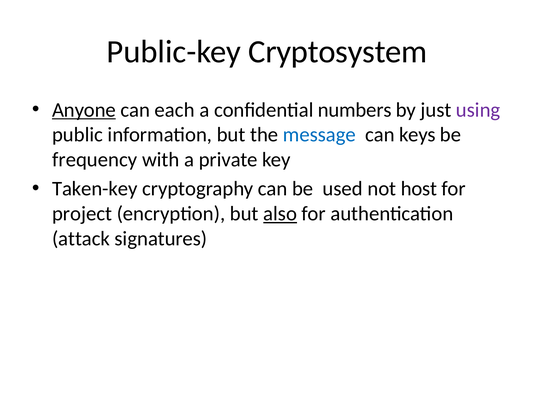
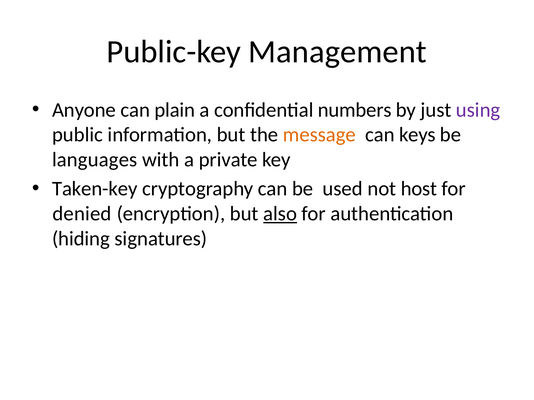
Cryptosystem: Cryptosystem -> Management
Anyone underline: present -> none
each: each -> plain
message colour: blue -> orange
frequency: frequency -> languages
project: project -> denied
attack: attack -> hiding
